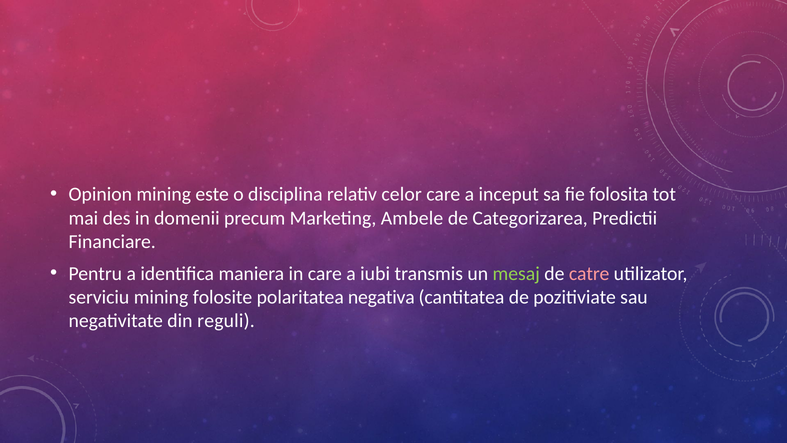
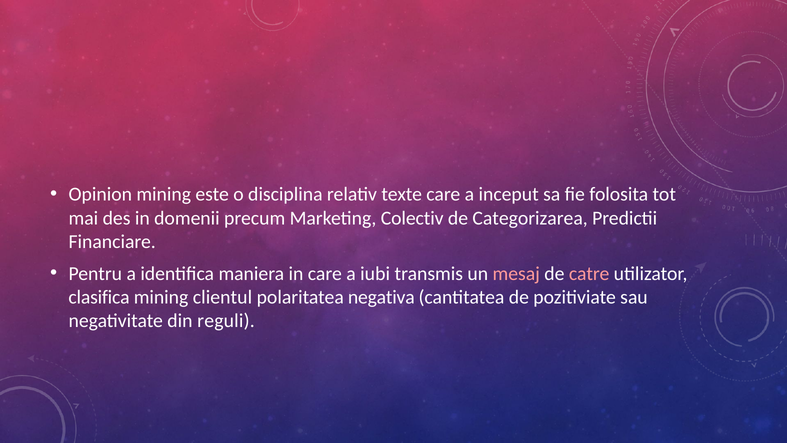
celor: celor -> texte
Ambele: Ambele -> Colectiv
mesaj colour: light green -> pink
serviciu: serviciu -> clasifica
folosite: folosite -> clientul
